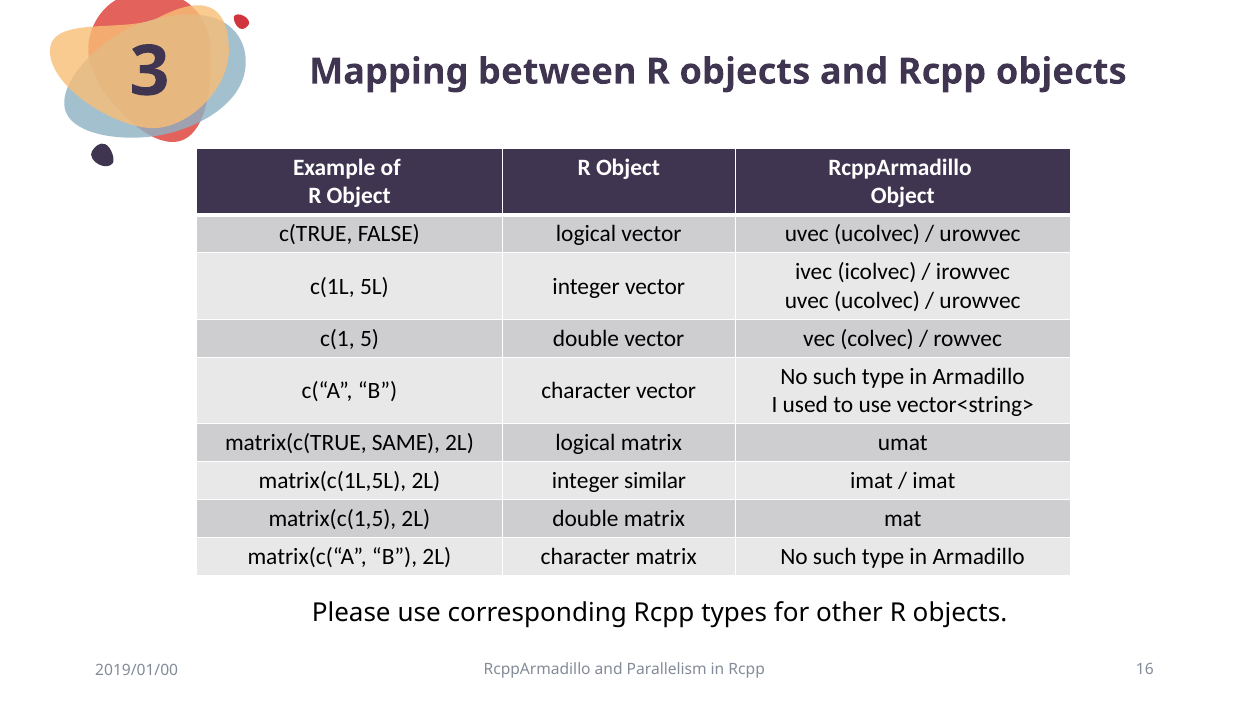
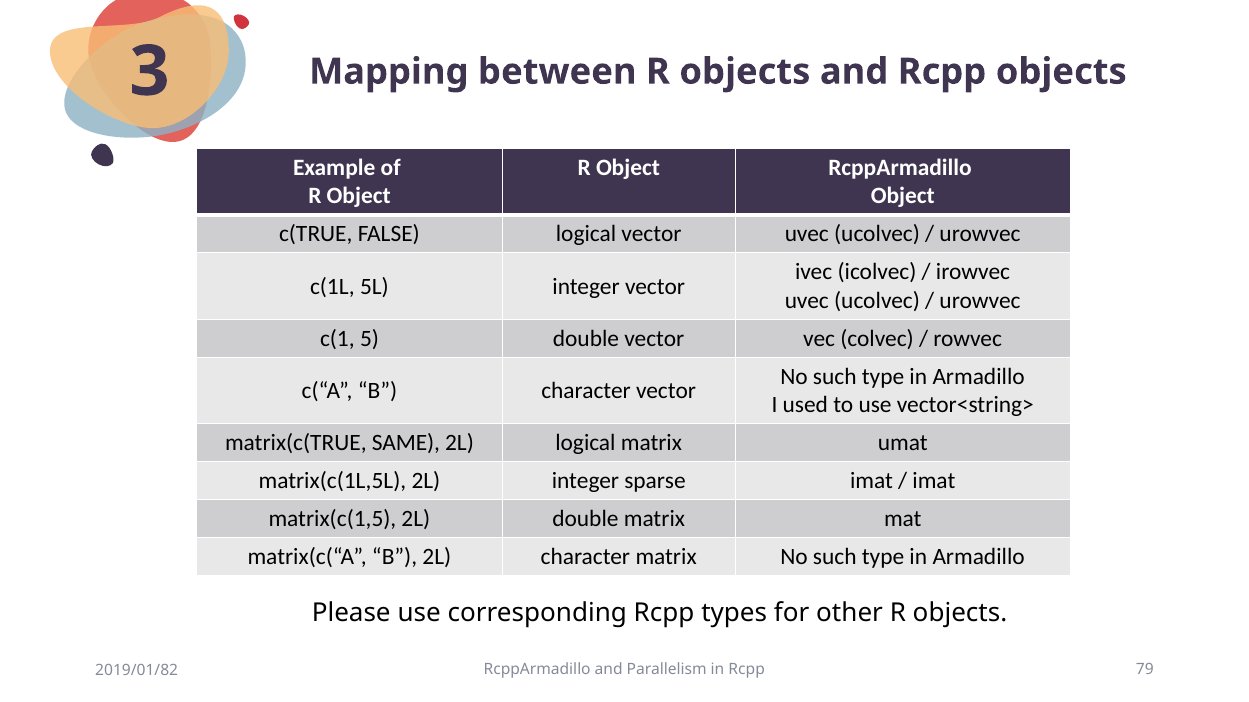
similar: similar -> sparse
16: 16 -> 79
2019/01/00: 2019/01/00 -> 2019/01/82
